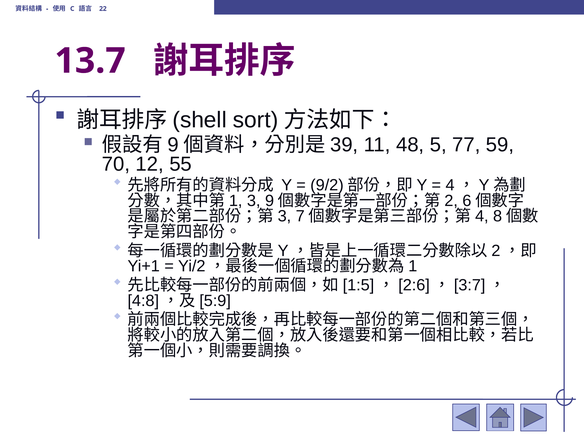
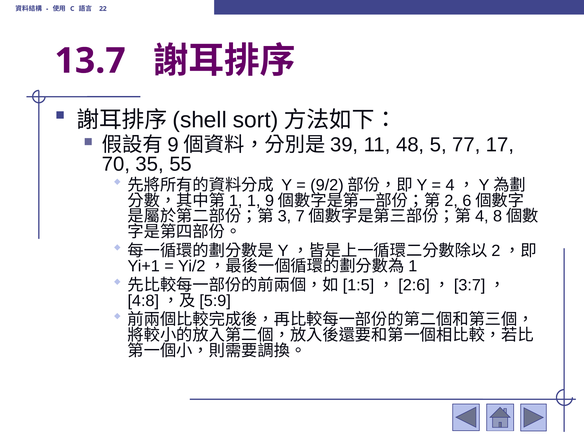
59: 59 -> 17
12: 12 -> 35
3: 3 -> 1
